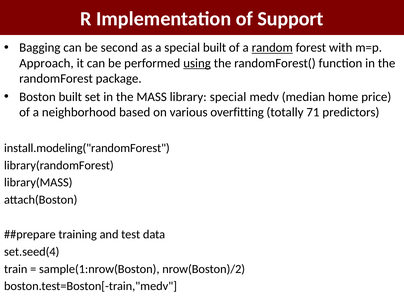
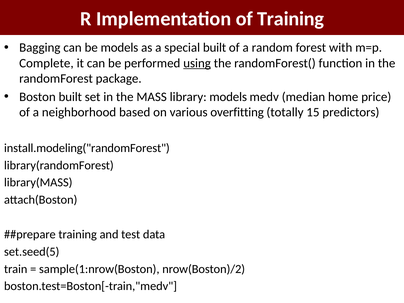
of Support: Support -> Training
be second: second -> models
random underline: present -> none
Approach: Approach -> Complete
library special: special -> models
71: 71 -> 15
set.seed(4: set.seed(4 -> set.seed(5
